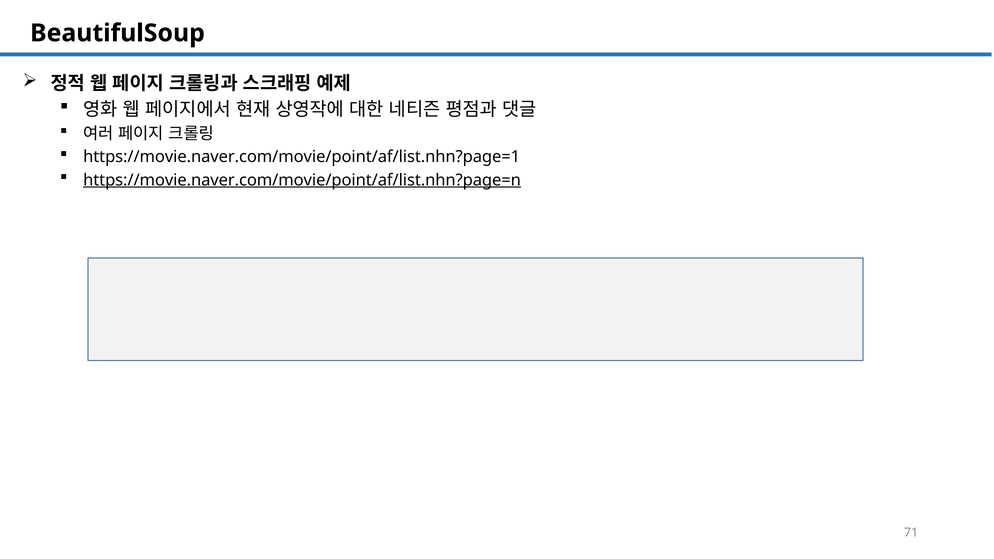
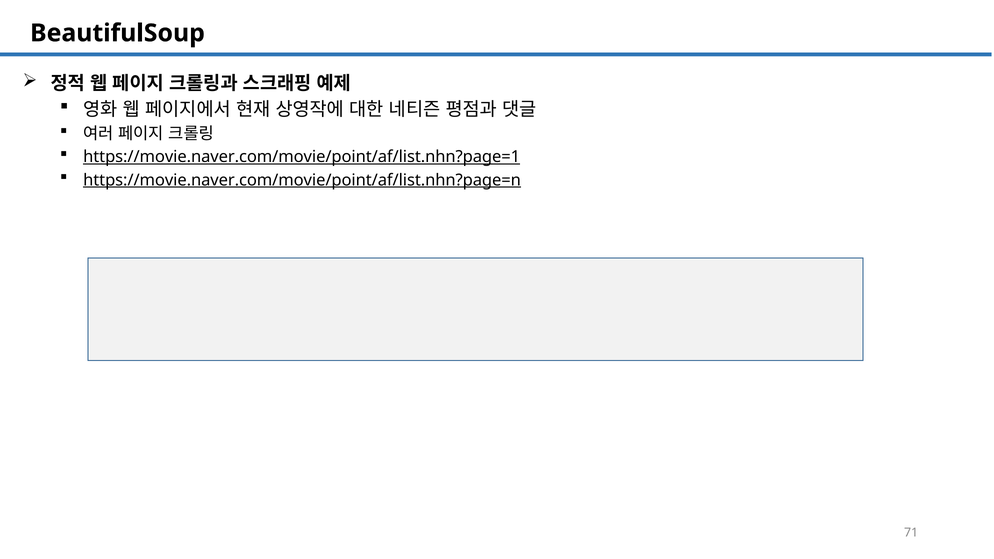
https://movie.naver.com/movie/point/af/list.nhn?page=1 underline: none -> present
